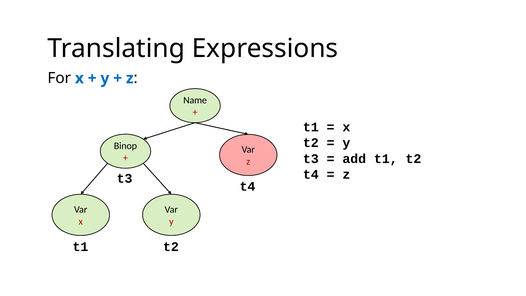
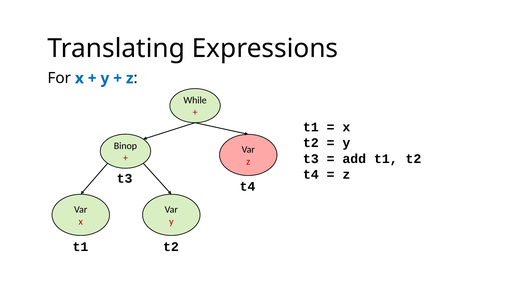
Name: Name -> While
